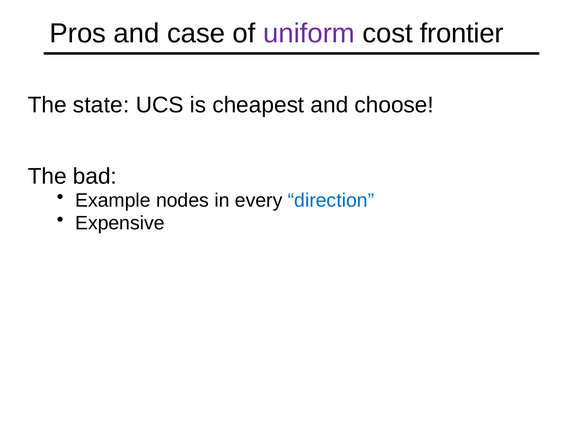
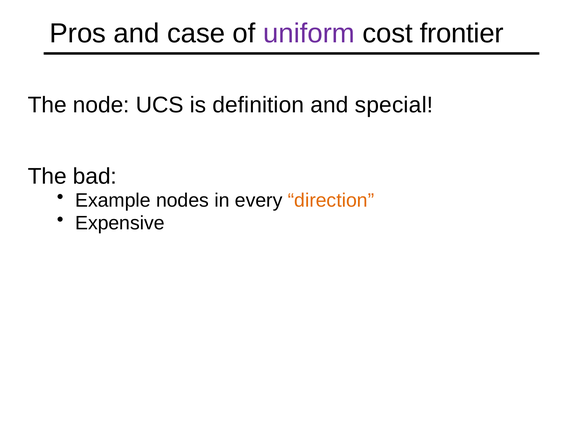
state: state -> node
cheapest: cheapest -> definition
choose: choose -> special
direction colour: blue -> orange
